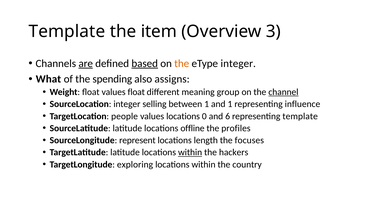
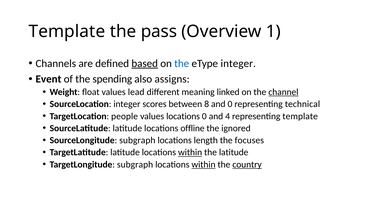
item: item -> pass
3: 3 -> 1
are underline: present -> none
the at (182, 63) colour: orange -> blue
What: What -> Event
values float: float -> lead
group: group -> linked
selling: selling -> scores
between 1: 1 -> 8
and 1: 1 -> 0
influence: influence -> technical
6: 6 -> 4
profiles: profiles -> ignored
SourceLongitude represent: represent -> subgraph
the hackers: hackers -> latitude
TargetLongitude exploring: exploring -> subgraph
within at (203, 164) underline: none -> present
country underline: none -> present
